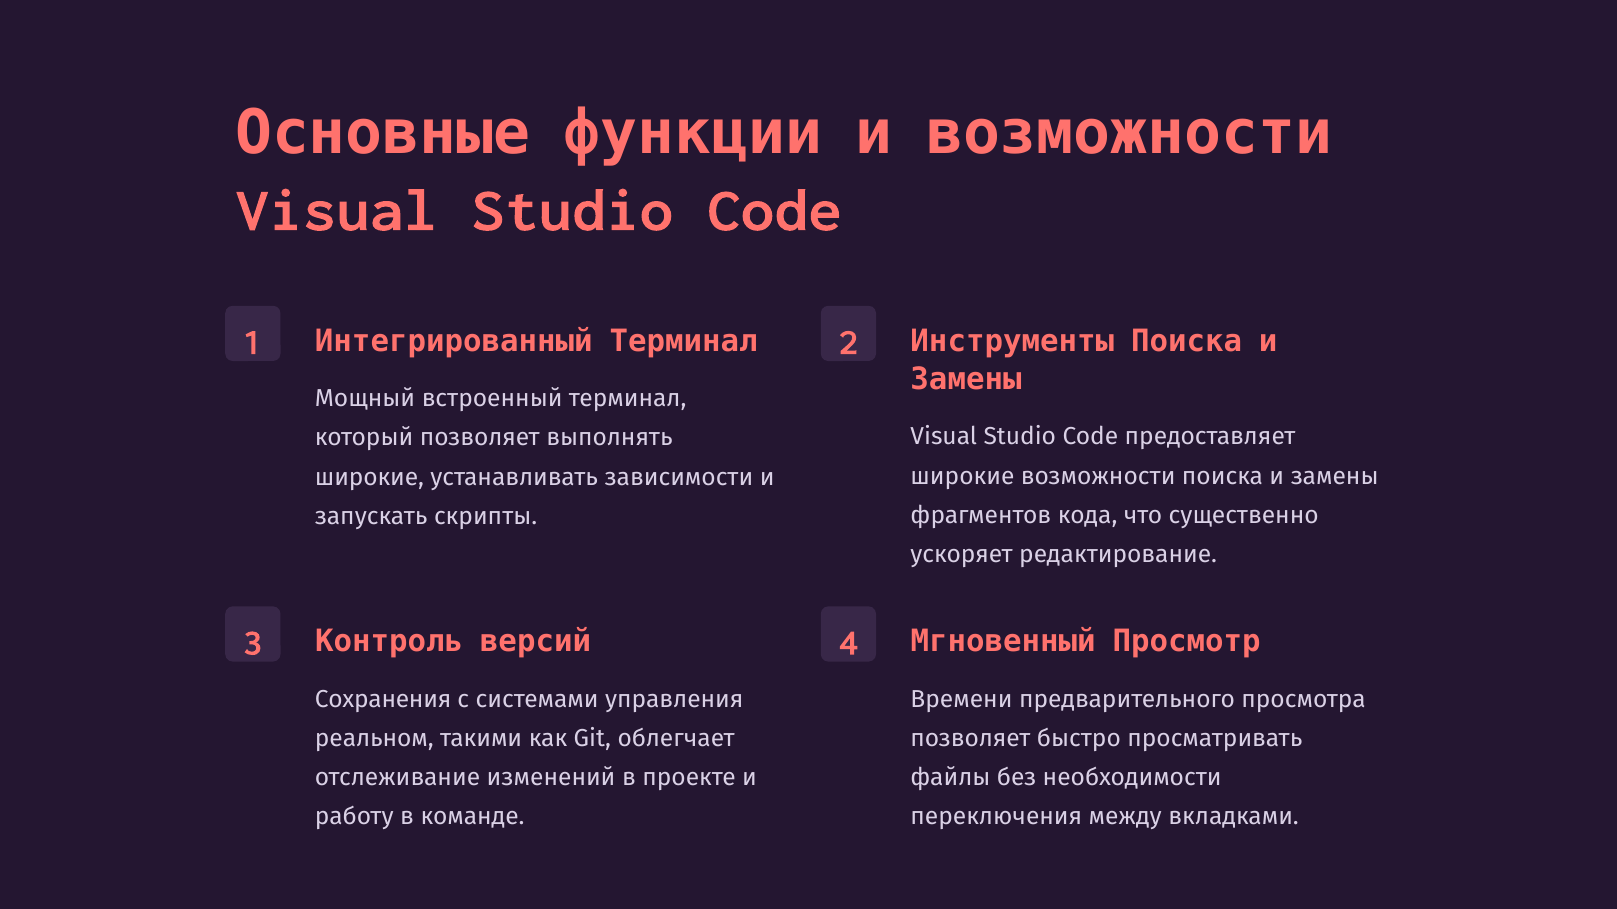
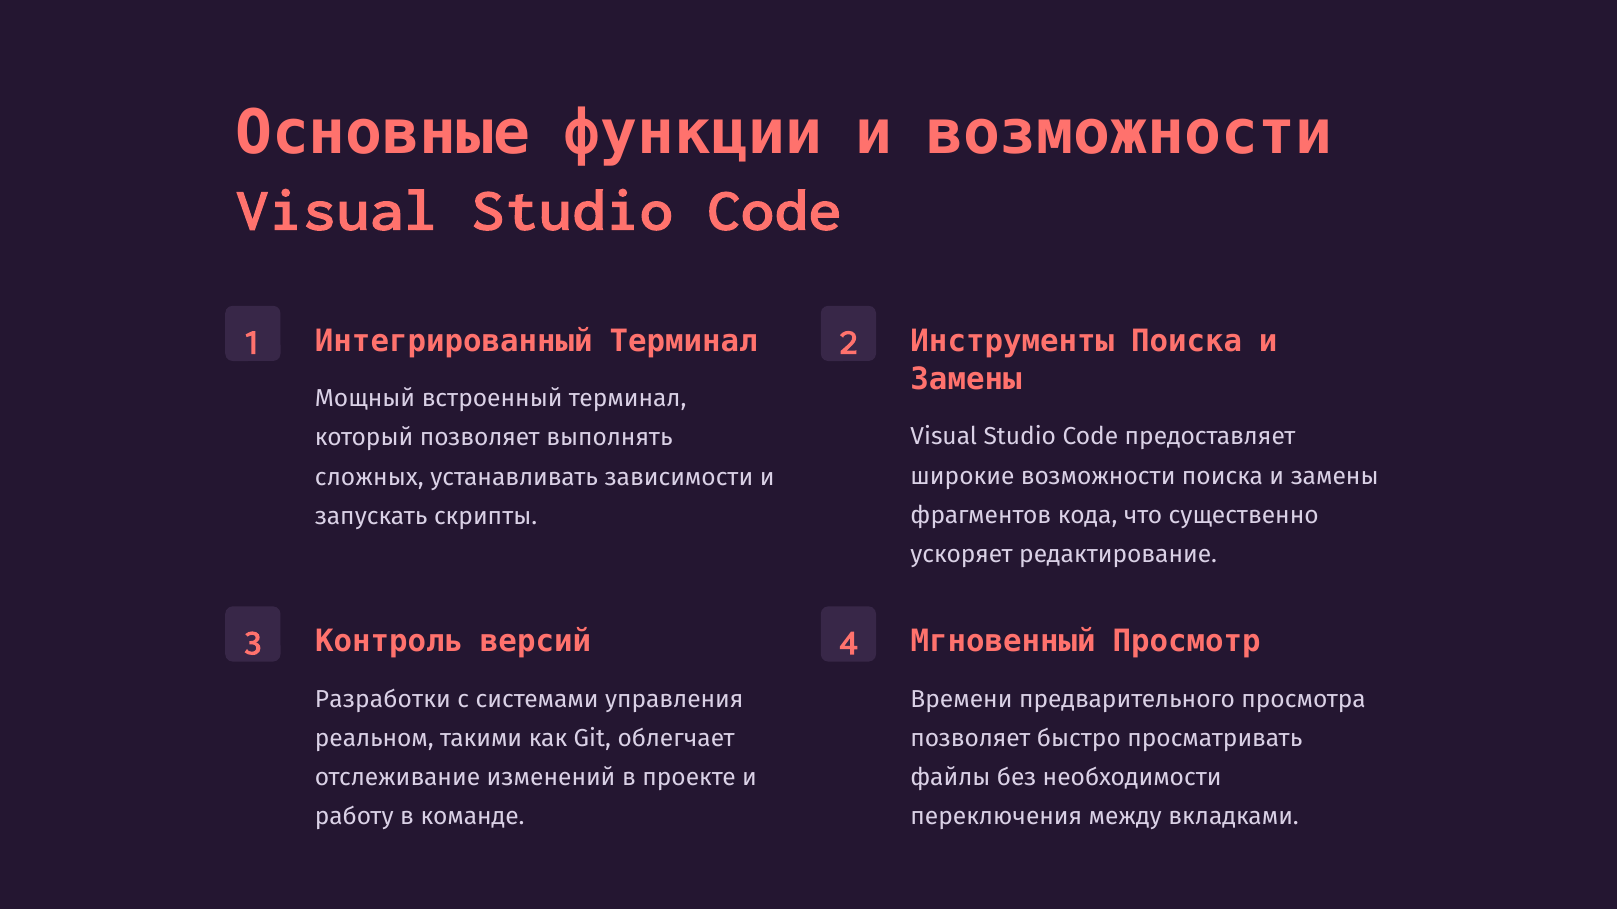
широкие at (369, 477): широкие -> сложных
Сохранения: Сохранения -> Разработки
